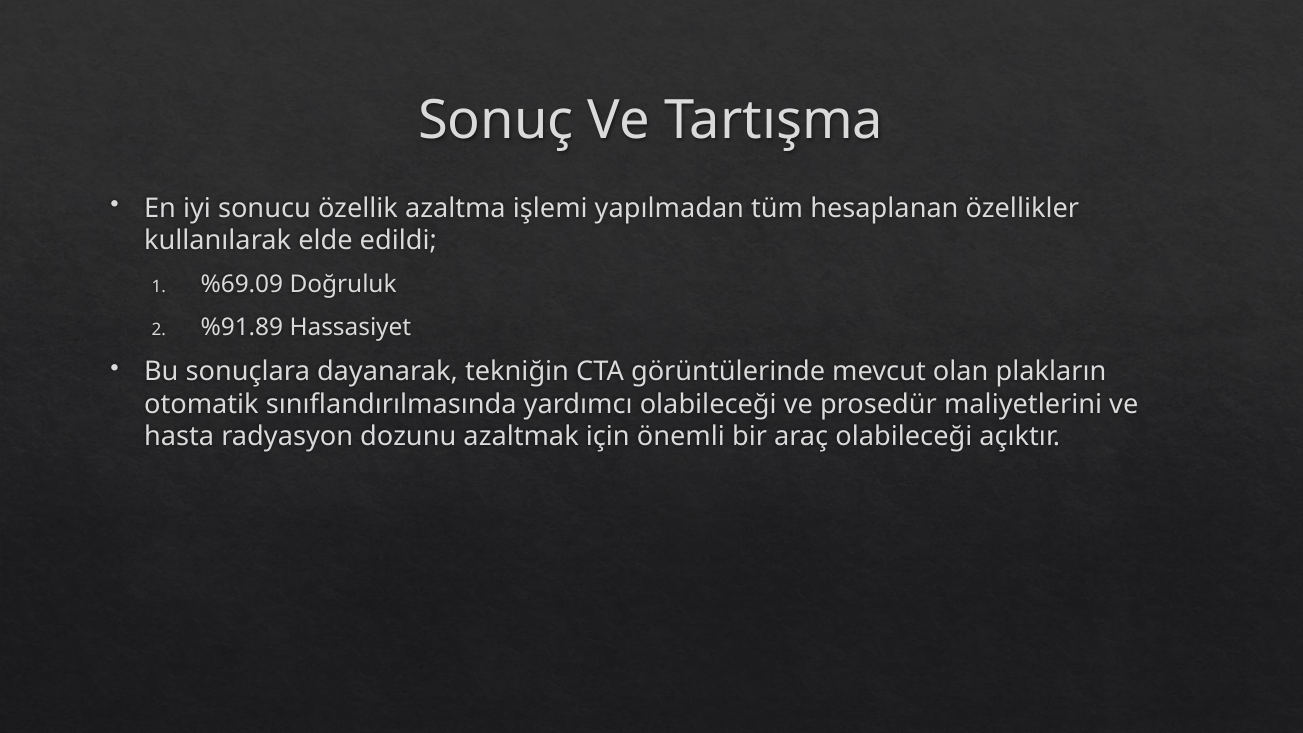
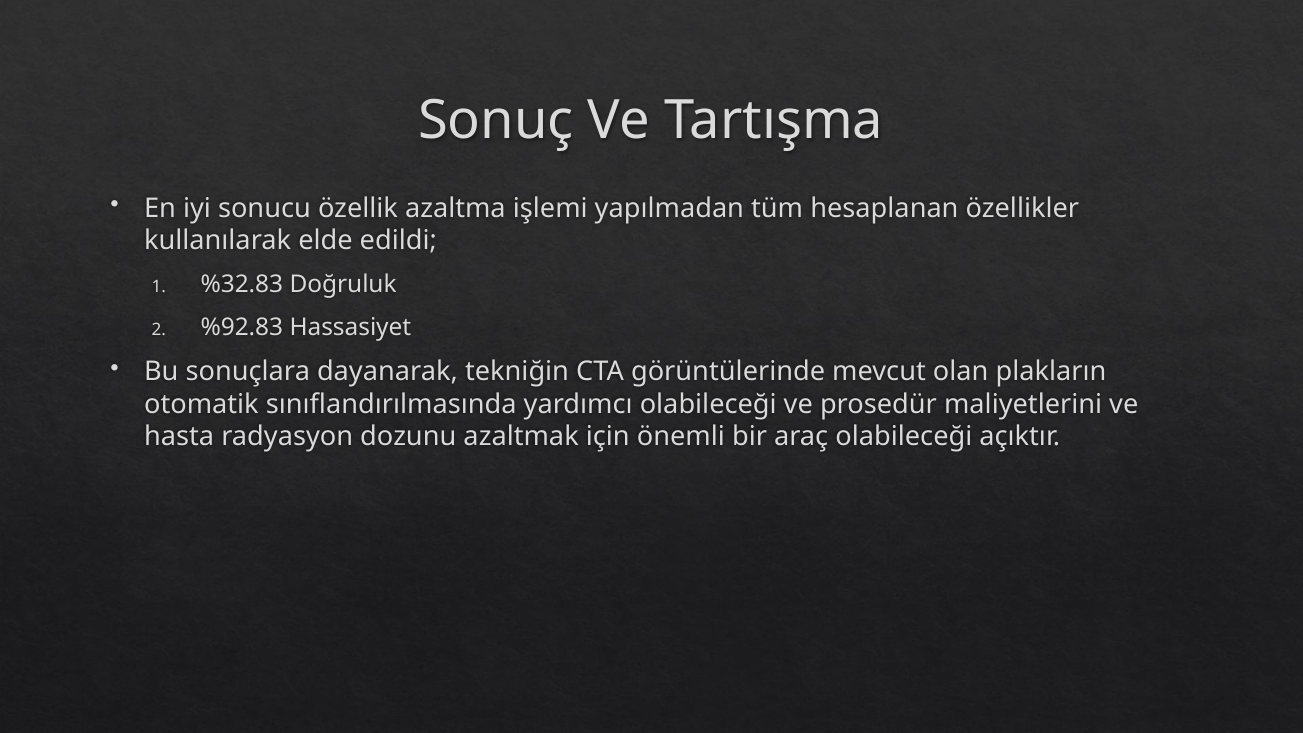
%69.09: %69.09 -> %32.83
%91.89: %91.89 -> %92.83
